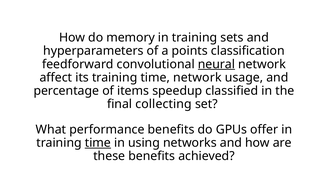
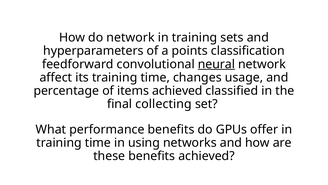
do memory: memory -> network
time network: network -> changes
items speedup: speedup -> achieved
time at (98, 142) underline: present -> none
